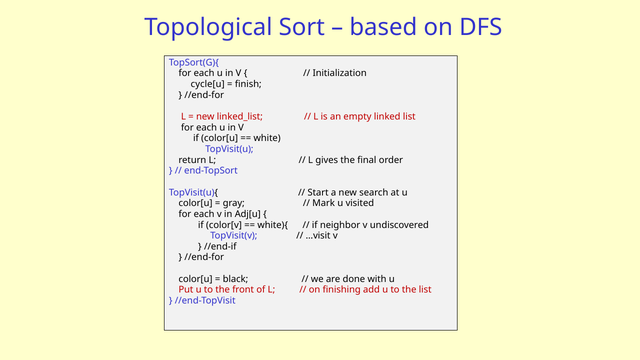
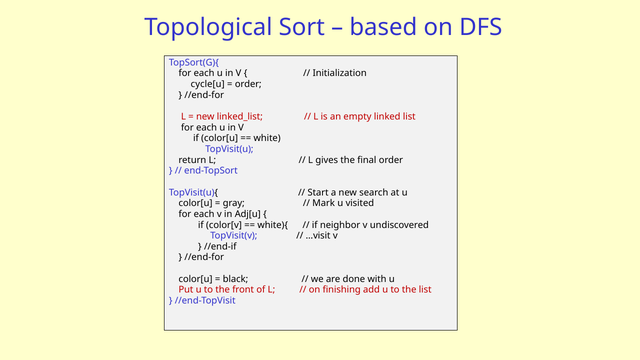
finish at (248, 84): finish -> order
